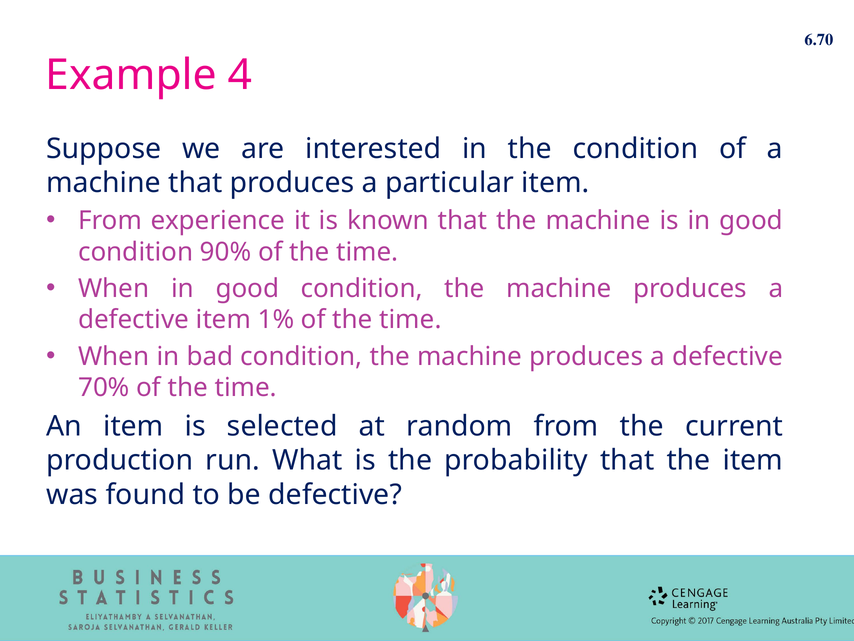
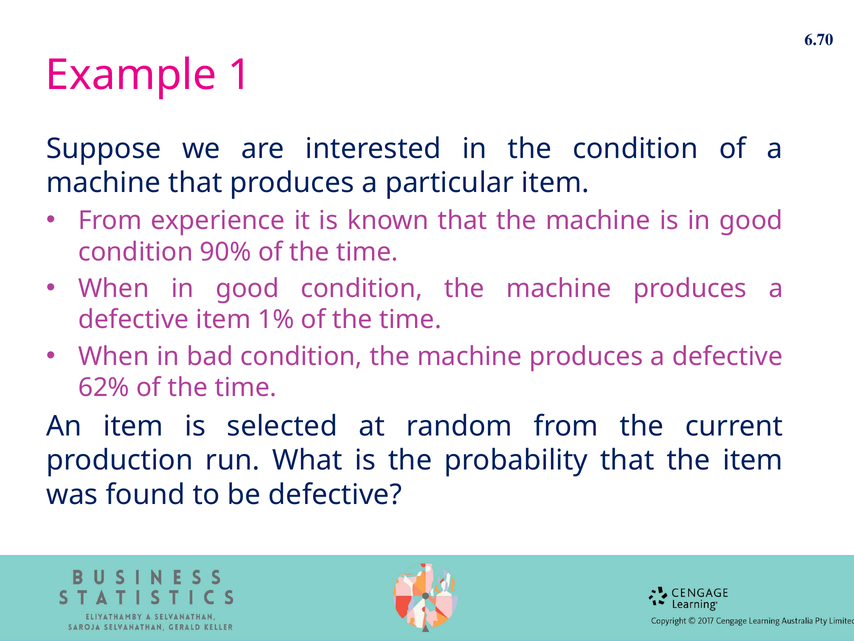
4: 4 -> 1
70%: 70% -> 62%
